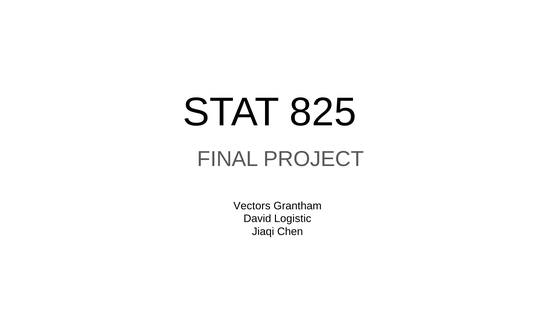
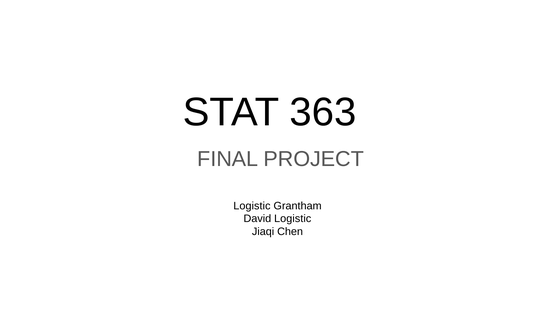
825: 825 -> 363
Vectors at (252, 206): Vectors -> Logistic
